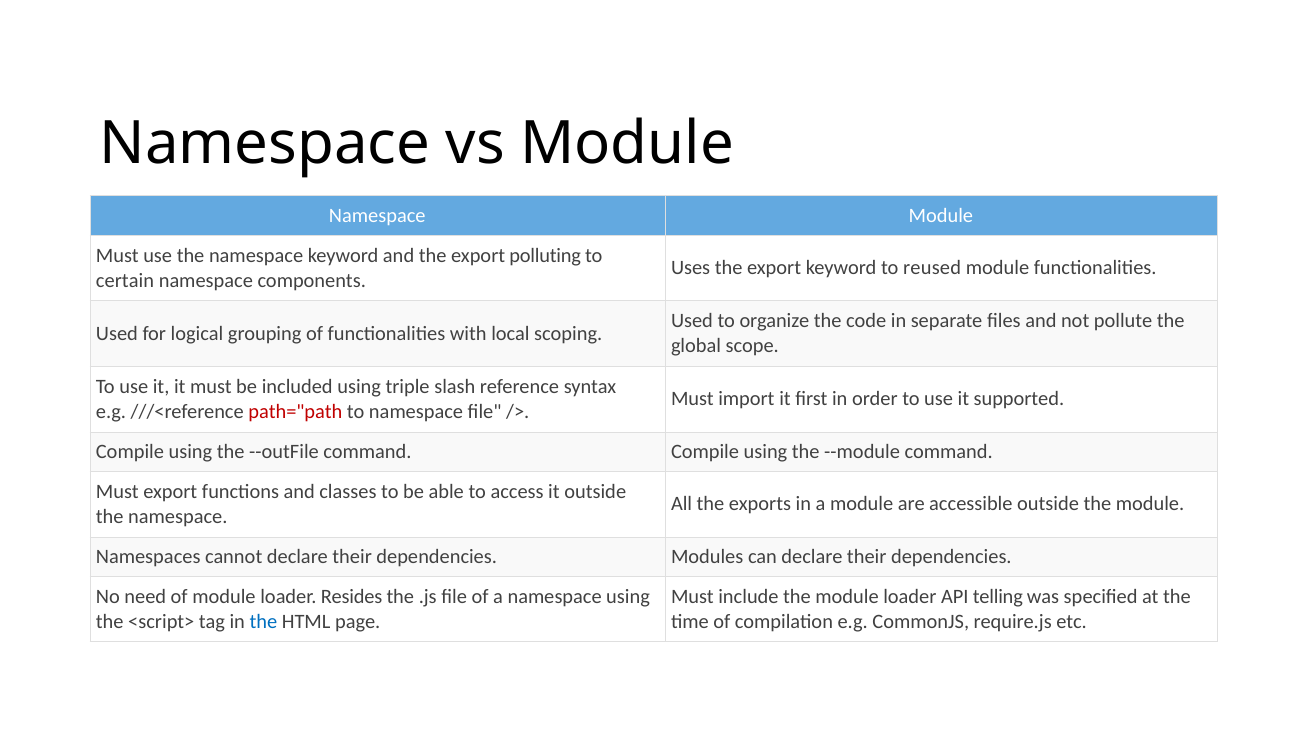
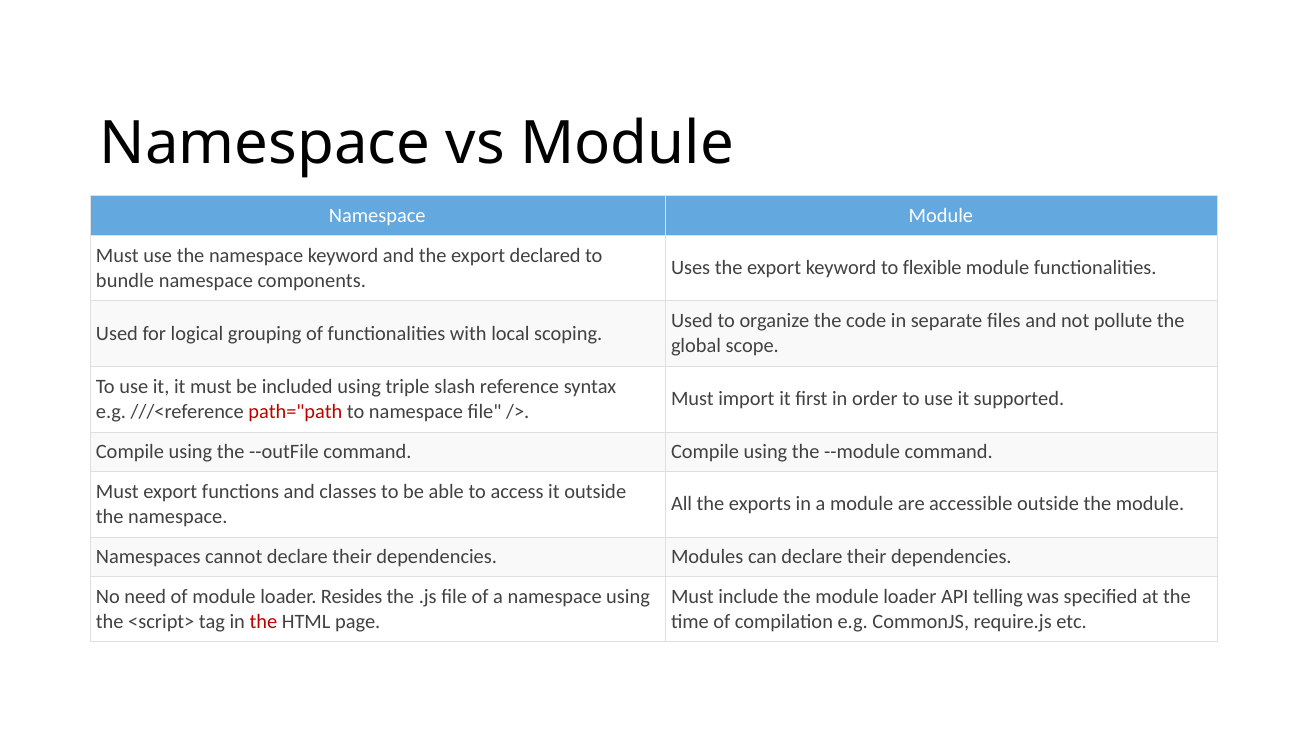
polluting: polluting -> declared
reused: reused -> flexible
certain: certain -> bundle
the at (263, 622) colour: blue -> red
